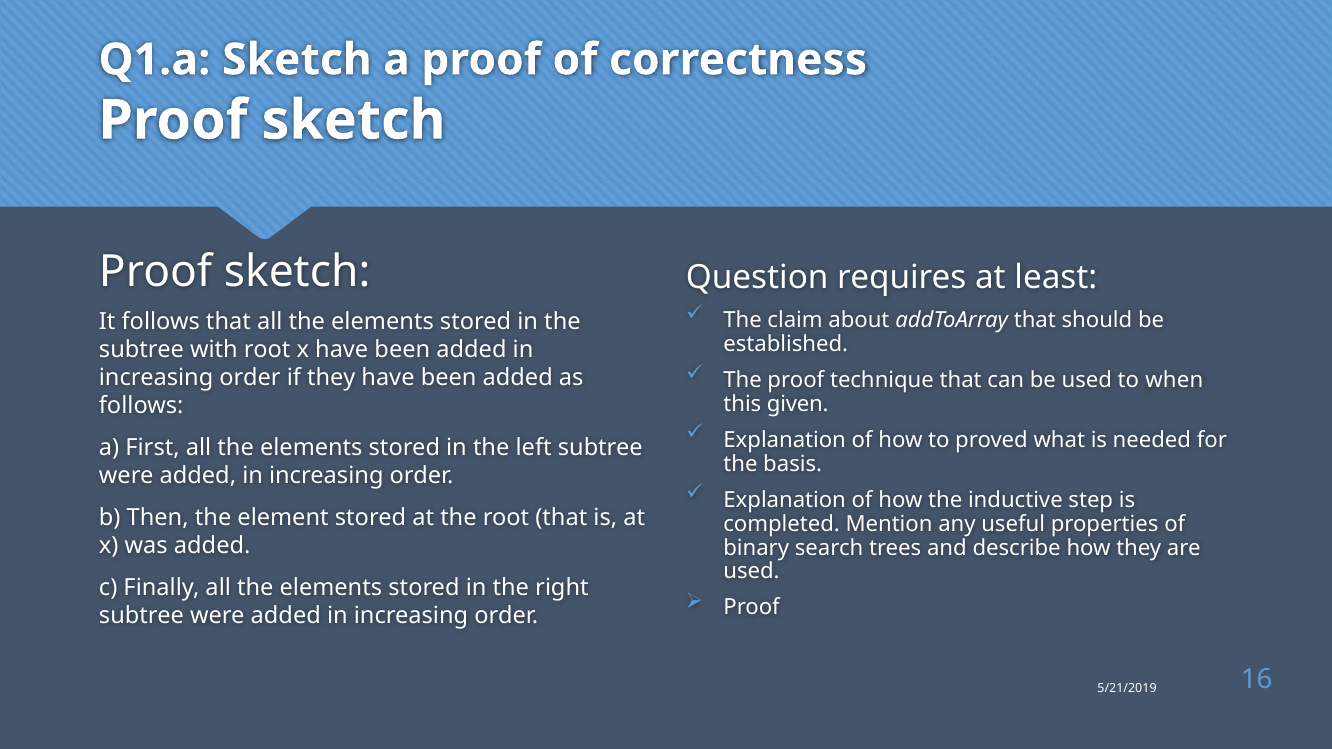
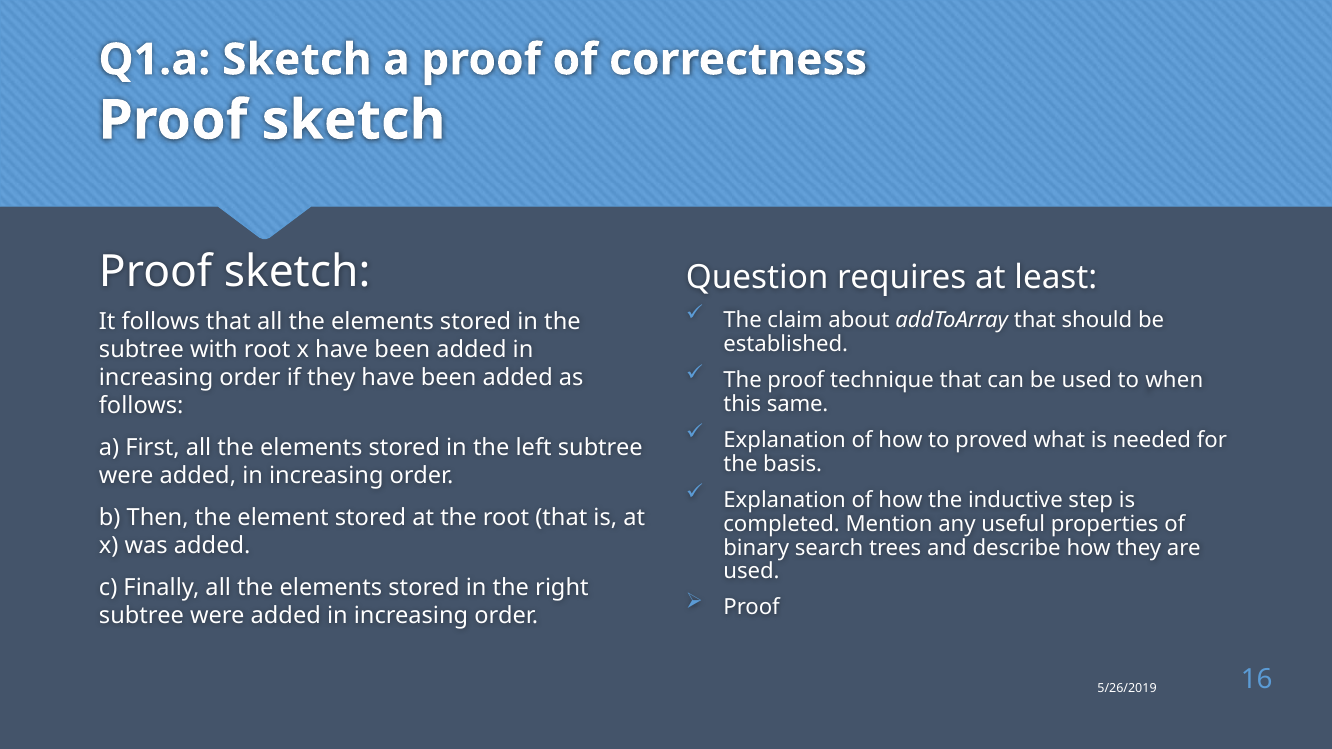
given: given -> same
5/21/2019: 5/21/2019 -> 5/26/2019
